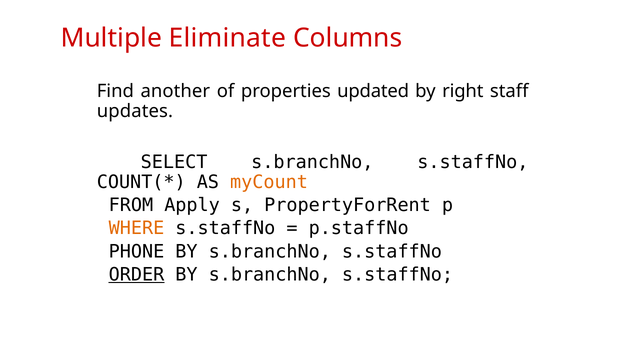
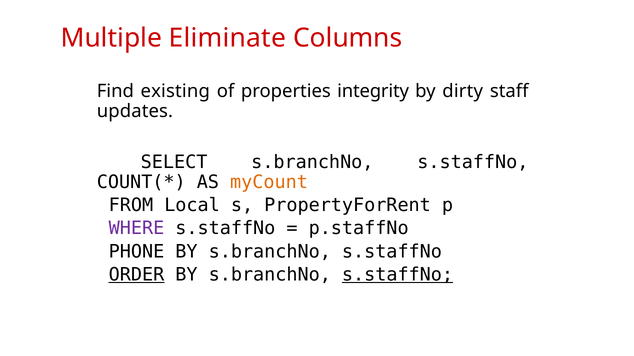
another: another -> existing
updated: updated -> integrity
right: right -> dirty
Apply: Apply -> Local
WHERE colour: orange -> purple
s.staffNo at (398, 275) underline: none -> present
